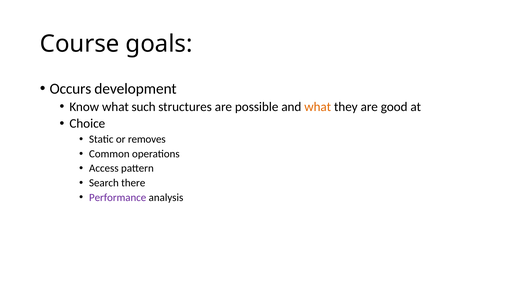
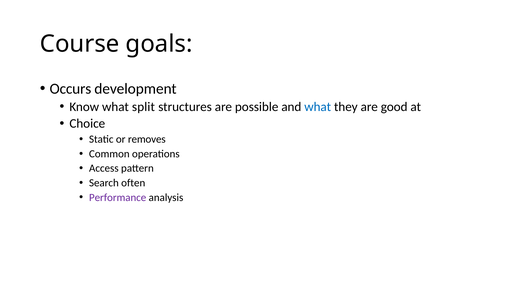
such: such -> split
what at (318, 107) colour: orange -> blue
there: there -> often
